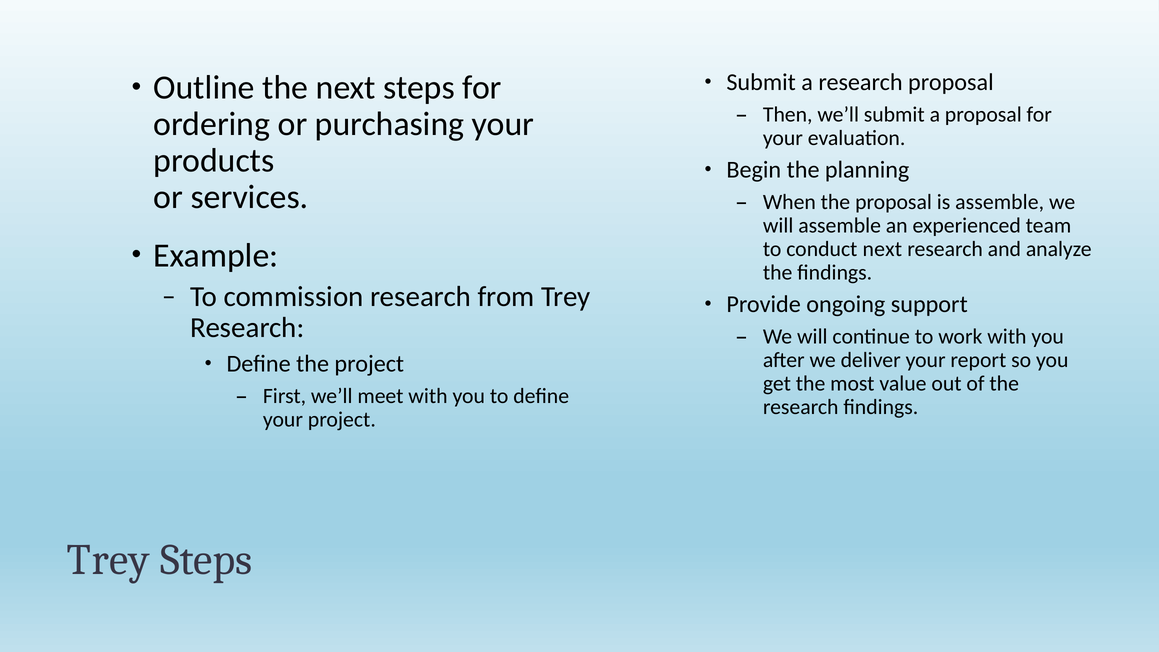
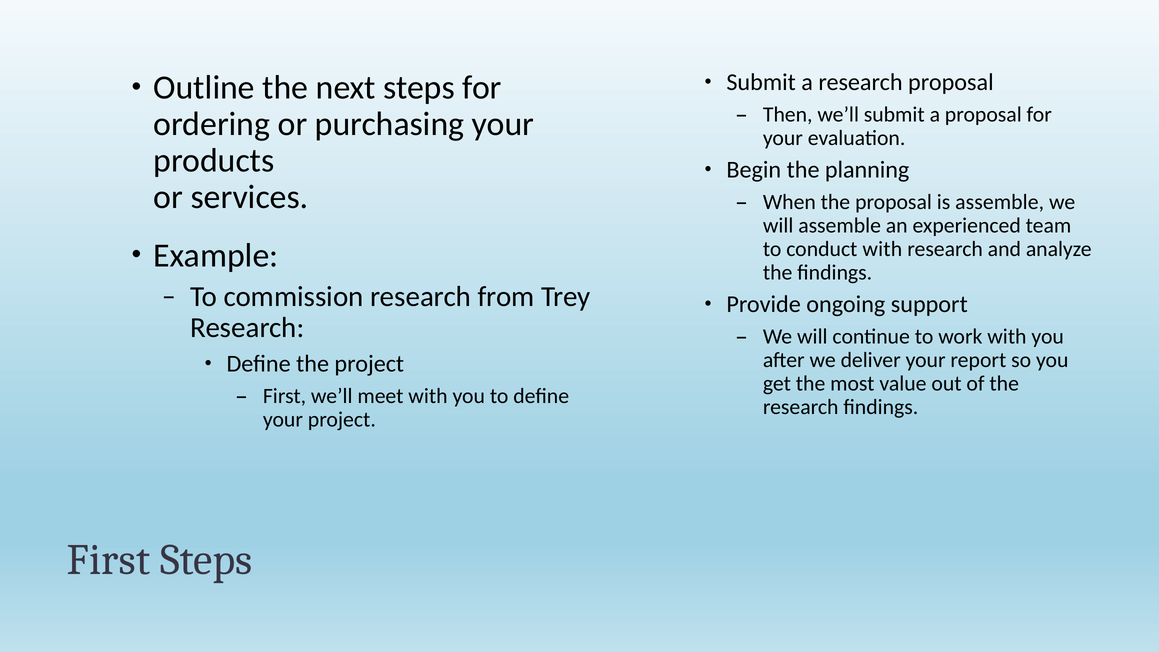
conduct next: next -> with
Trey at (108, 560): Trey -> First
